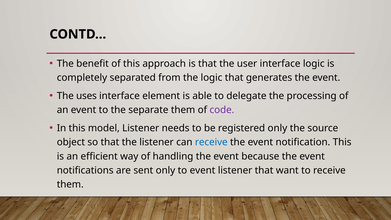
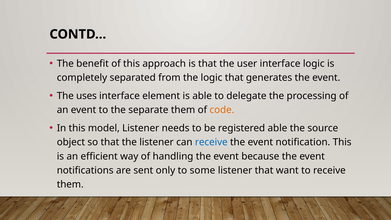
code colour: purple -> orange
registered only: only -> able
to event: event -> some
